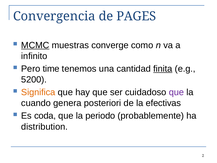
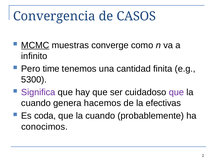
PAGES: PAGES -> CASOS
finita underline: present -> none
5200: 5200 -> 5300
Significa colour: orange -> purple
posteriori: posteriori -> hacemos
periodo at (100, 116): periodo -> cuando
distribution: distribution -> conocimos
